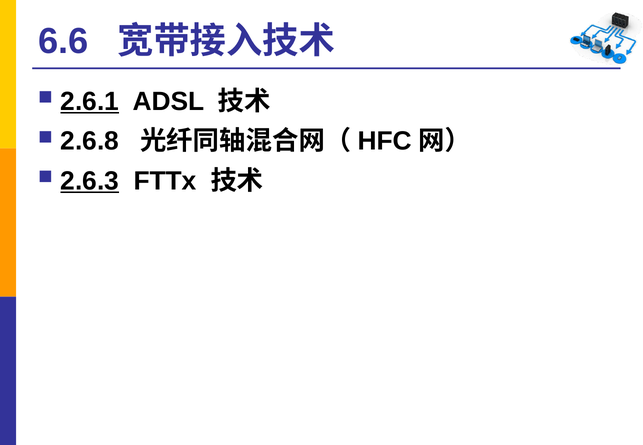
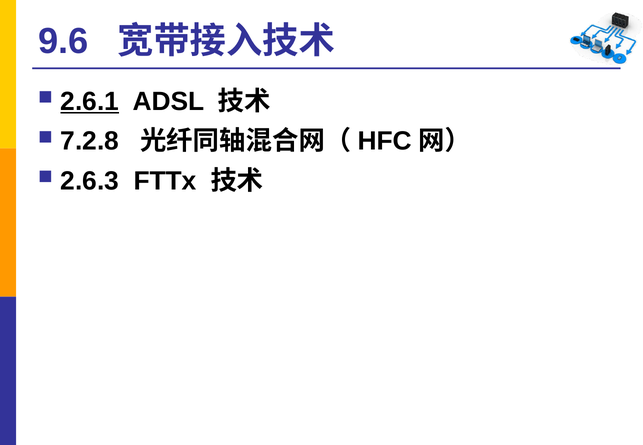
6.6: 6.6 -> 9.6
2.6.8: 2.6.8 -> 7.2.8
2.6.3 underline: present -> none
